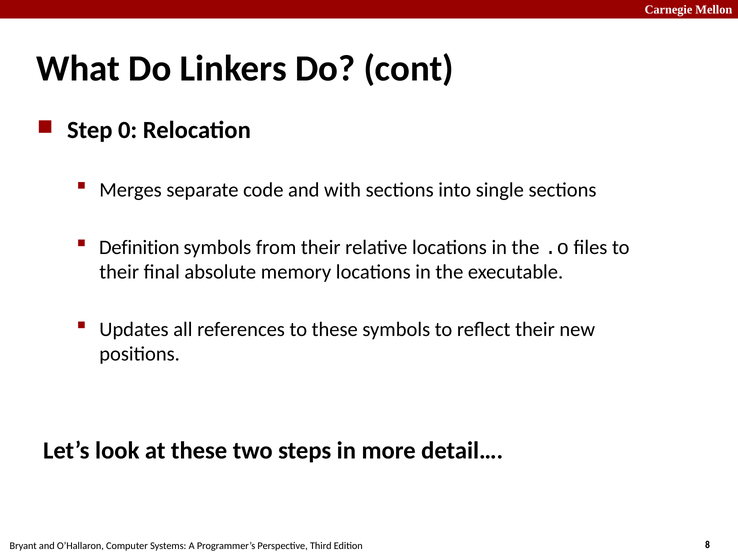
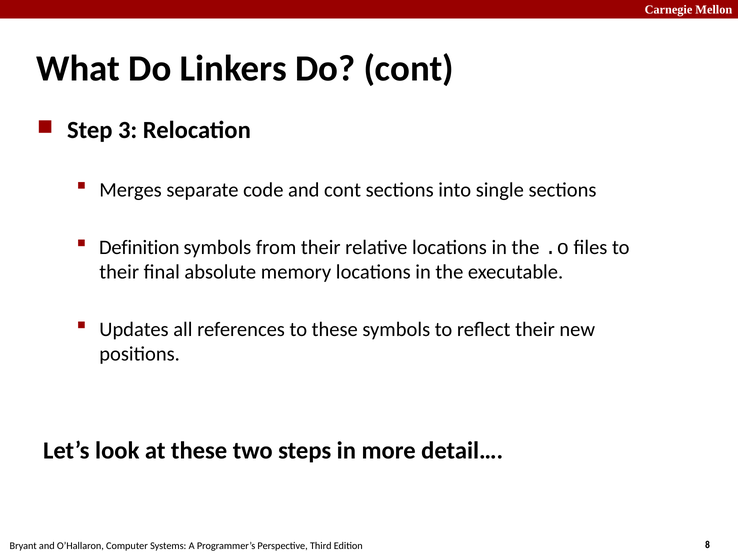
0: 0 -> 3
and with: with -> cont
